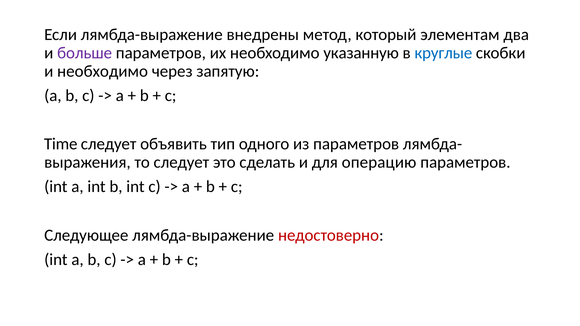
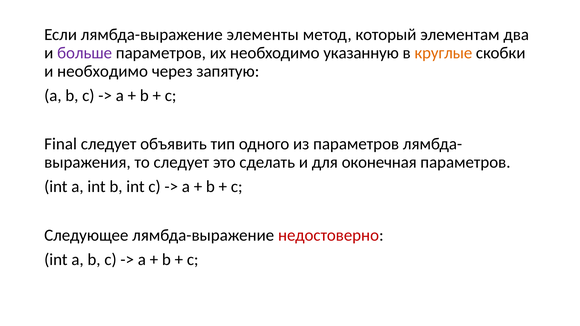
внедрены: внедрены -> элементы
круглые colour: blue -> orange
Time: Time -> Final
операцию: операцию -> оконечная
